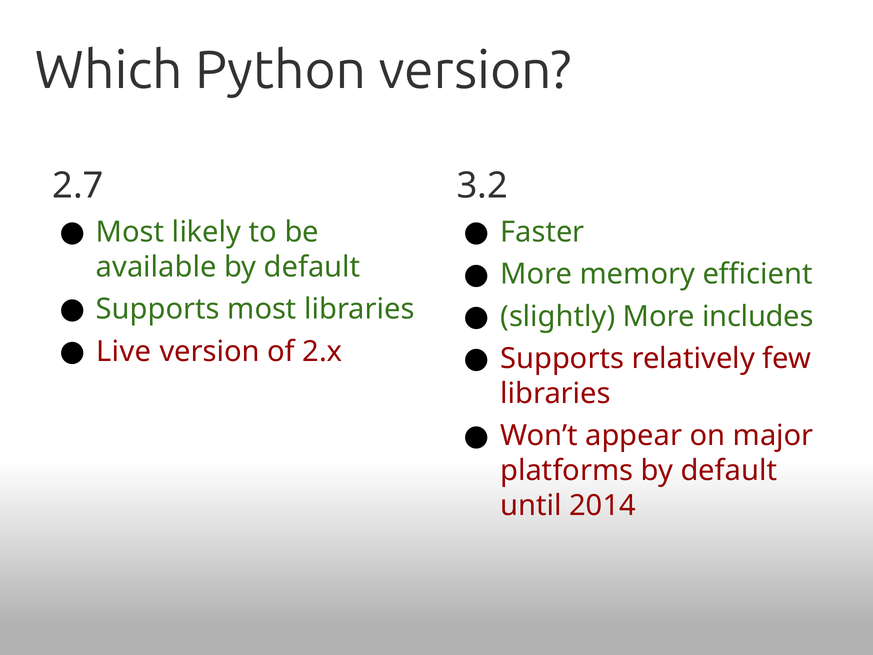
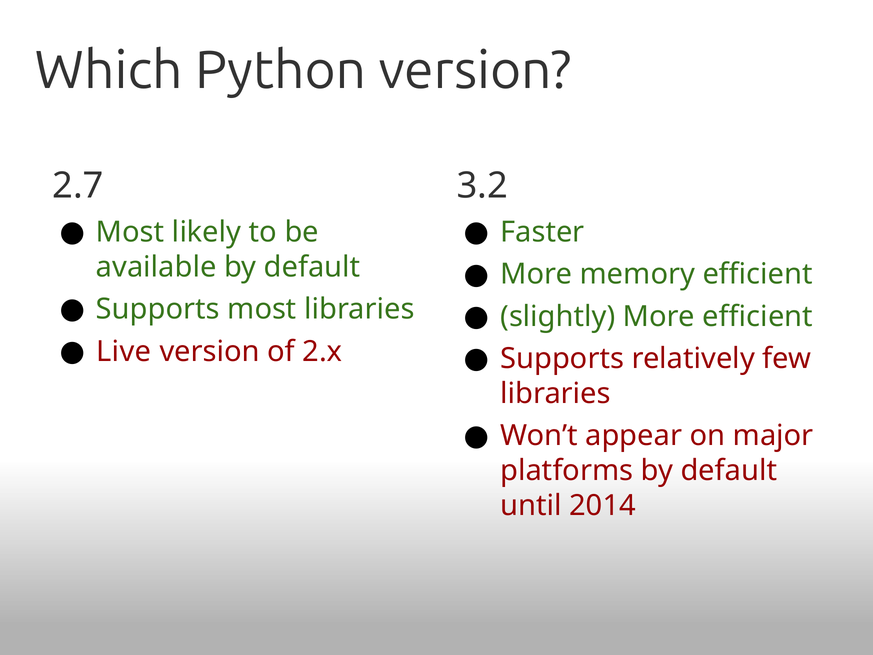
More includes: includes -> efficient
